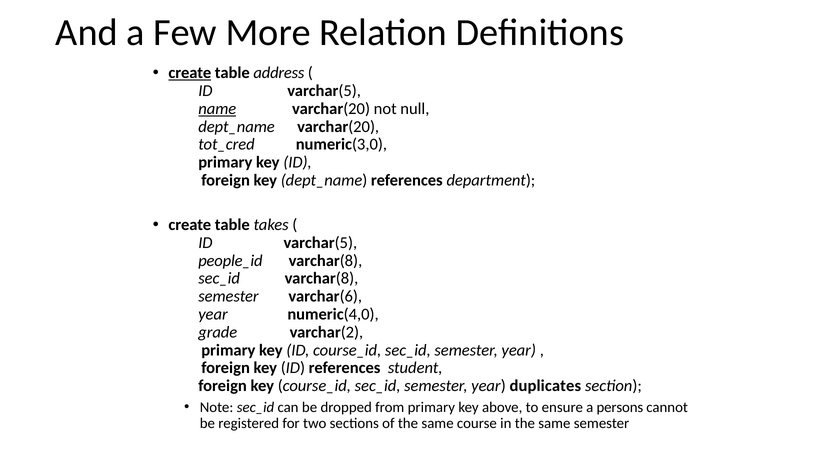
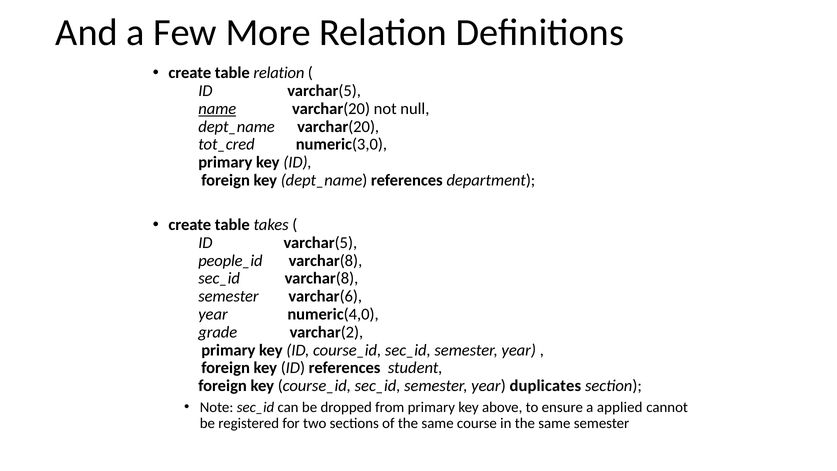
create at (190, 73) underline: present -> none
table address: address -> relation
persons: persons -> applied
